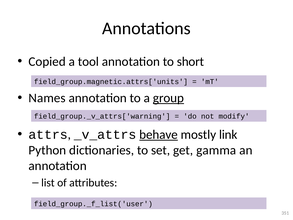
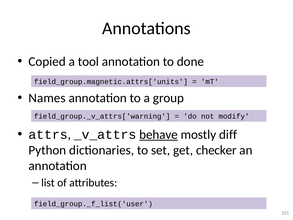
short: short -> done
group underline: present -> none
link: link -> diff
gamma: gamma -> checker
